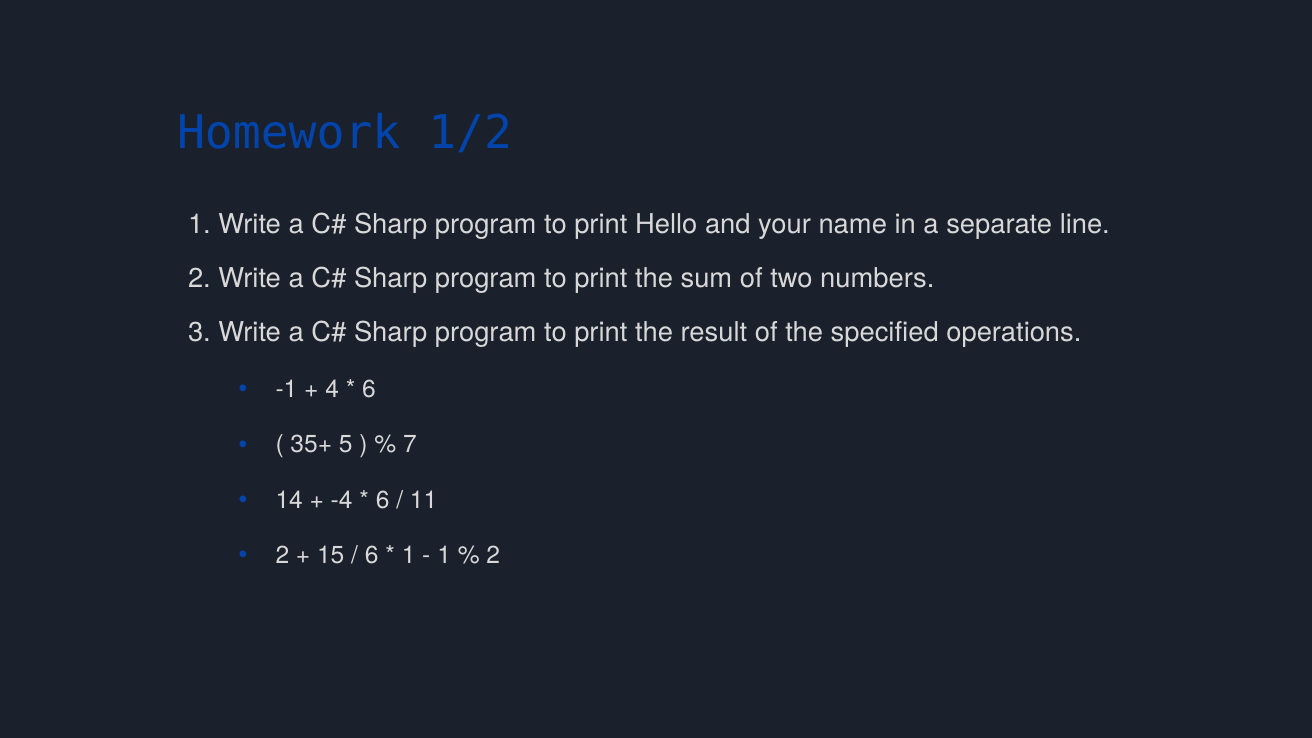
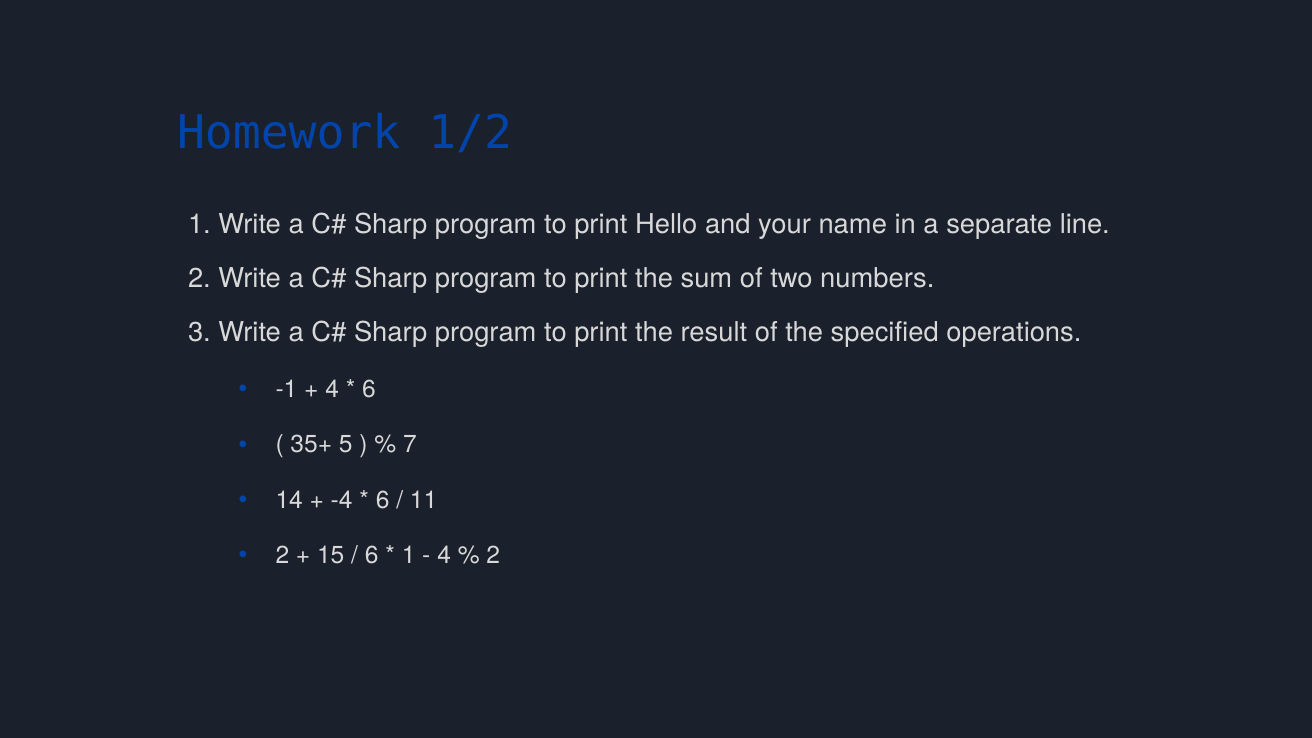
1 at (444, 555): 1 -> 4
